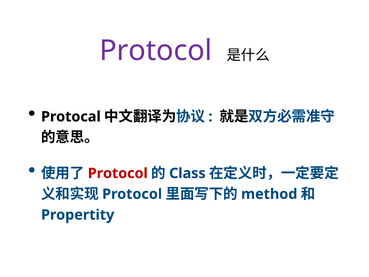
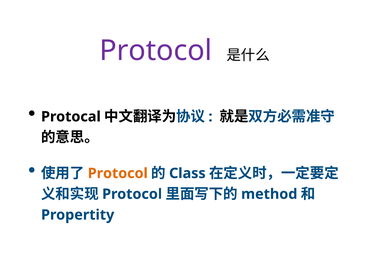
Protocol at (118, 173) colour: red -> orange
